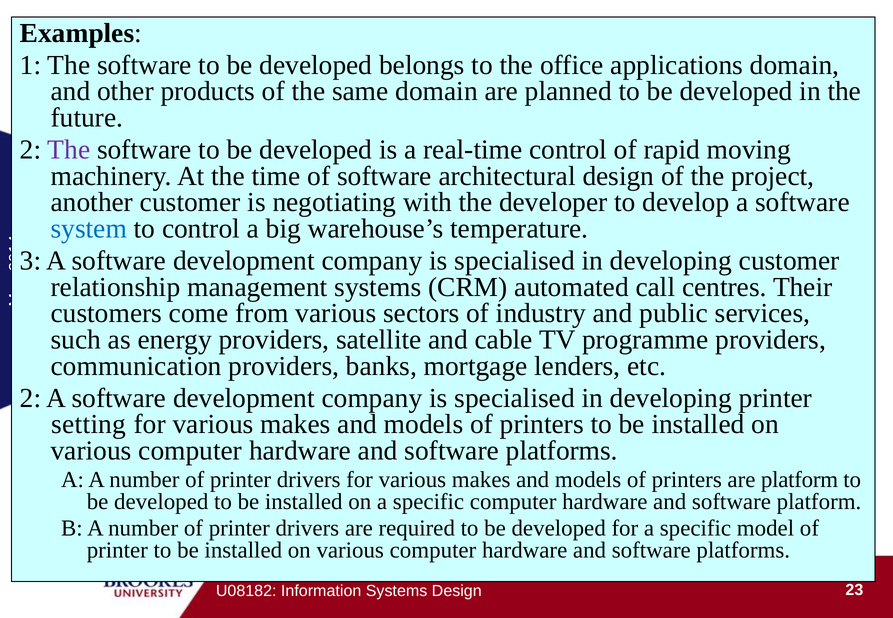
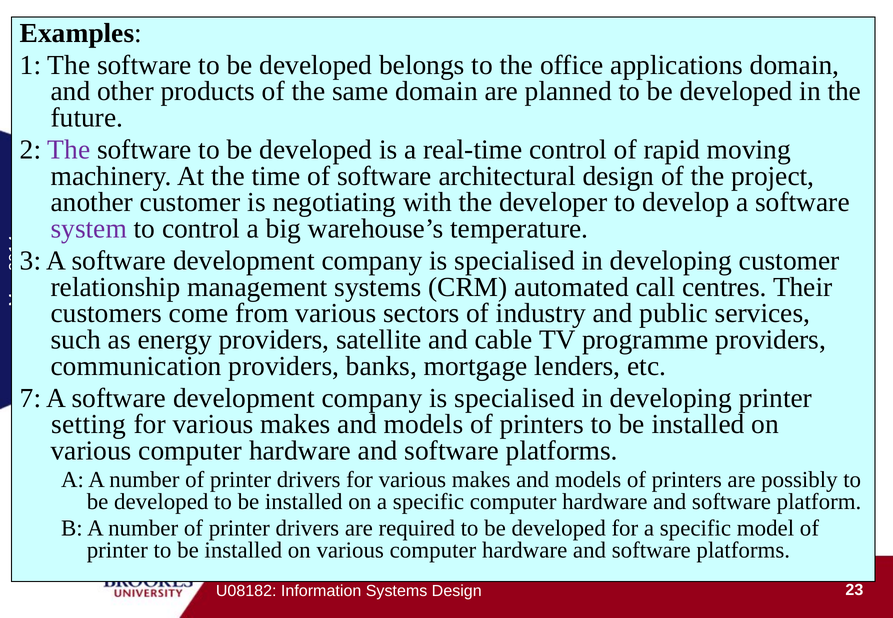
system colour: blue -> purple
2 at (31, 398): 2 -> 7
are platform: platform -> possibly
